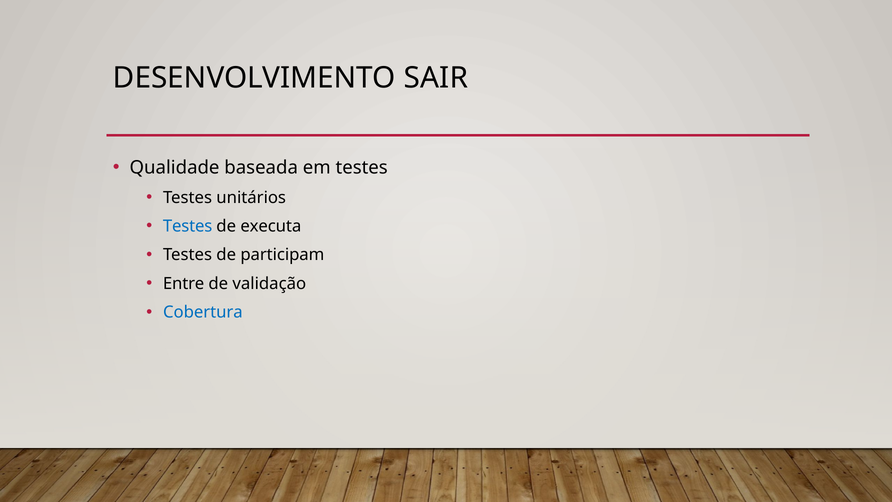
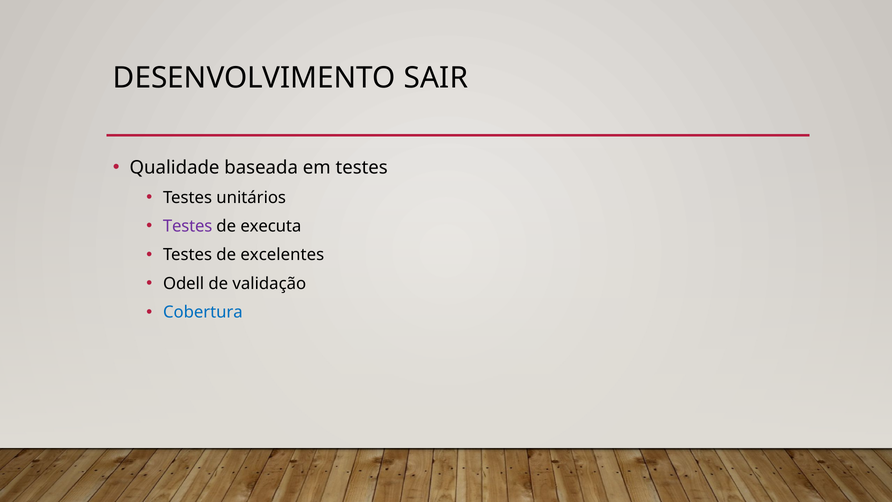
Testes at (188, 226) colour: blue -> purple
participam: participam -> excelentes
Entre: Entre -> Odell
